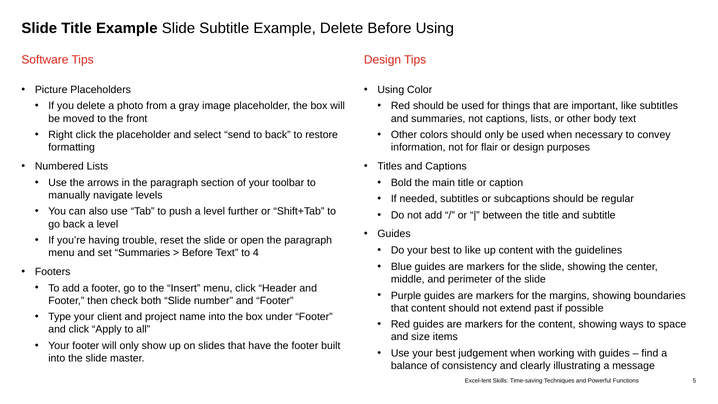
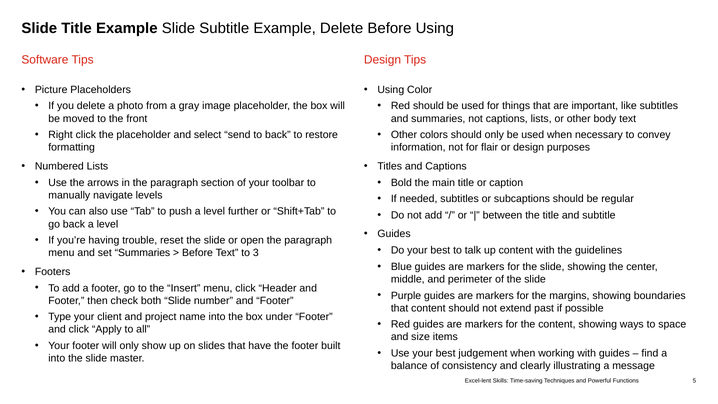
to like: like -> talk
4: 4 -> 3
